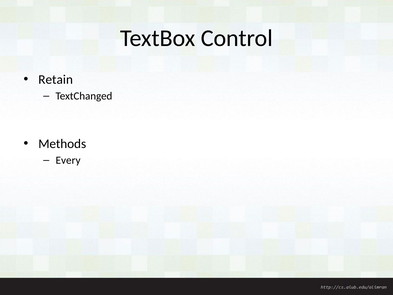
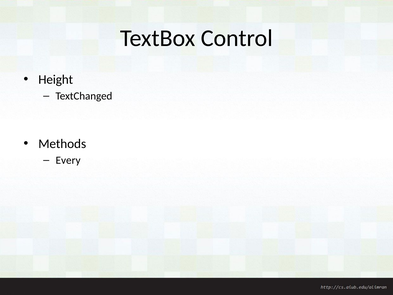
Retain: Retain -> Height
